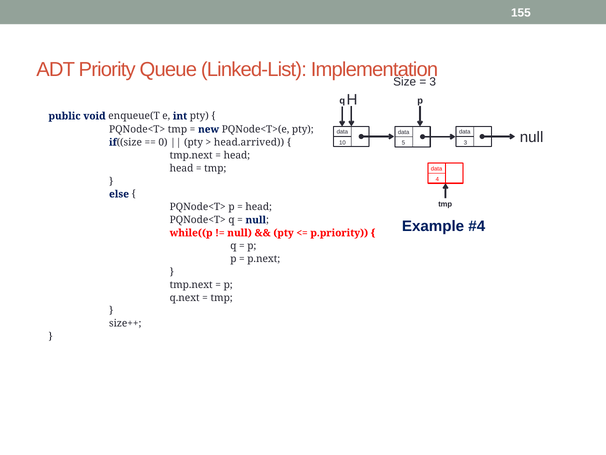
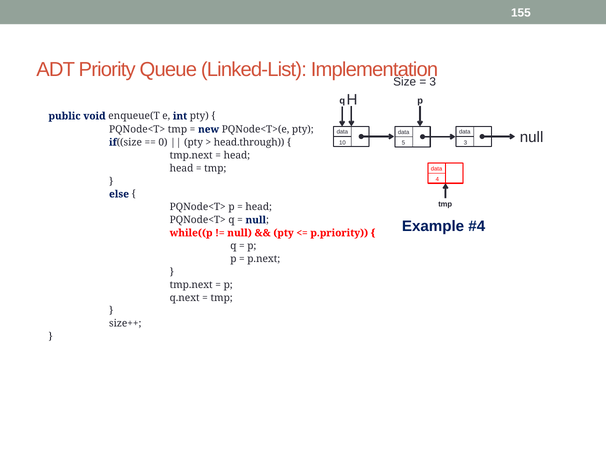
head.arrived: head.arrived -> head.through
